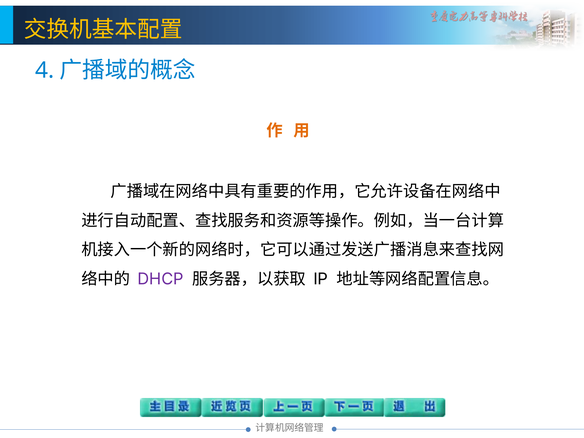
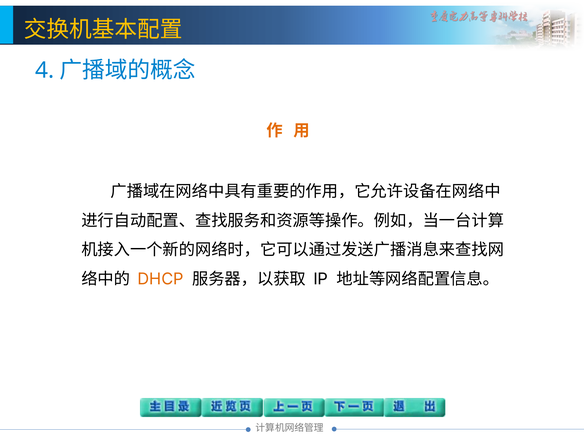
DHCP colour: purple -> orange
